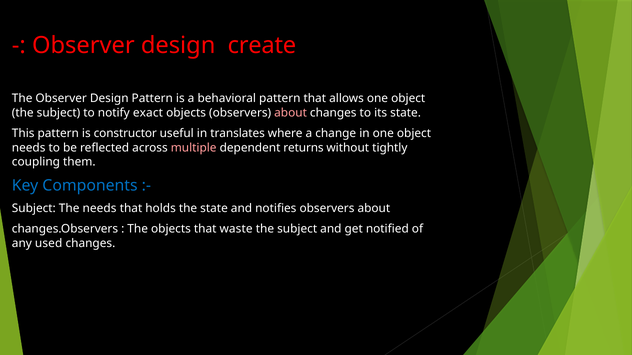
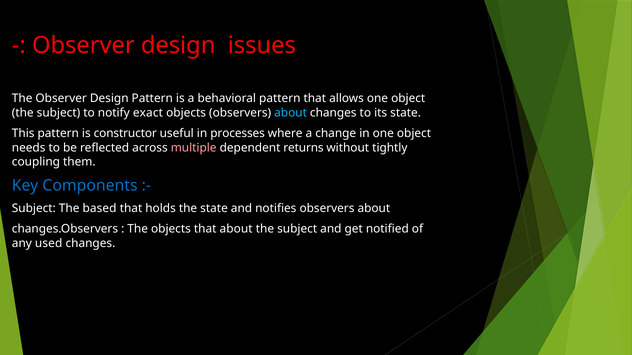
create: create -> issues
about at (291, 113) colour: pink -> light blue
translates: translates -> processes
The needs: needs -> based
that waste: waste -> about
